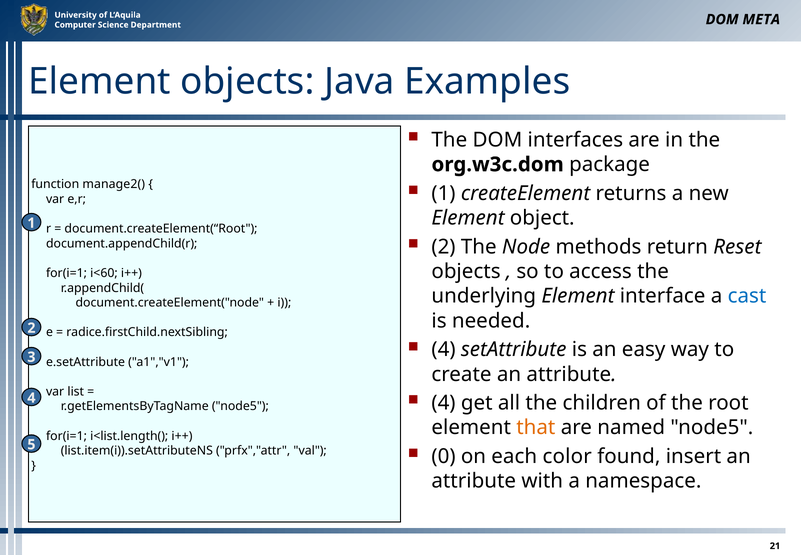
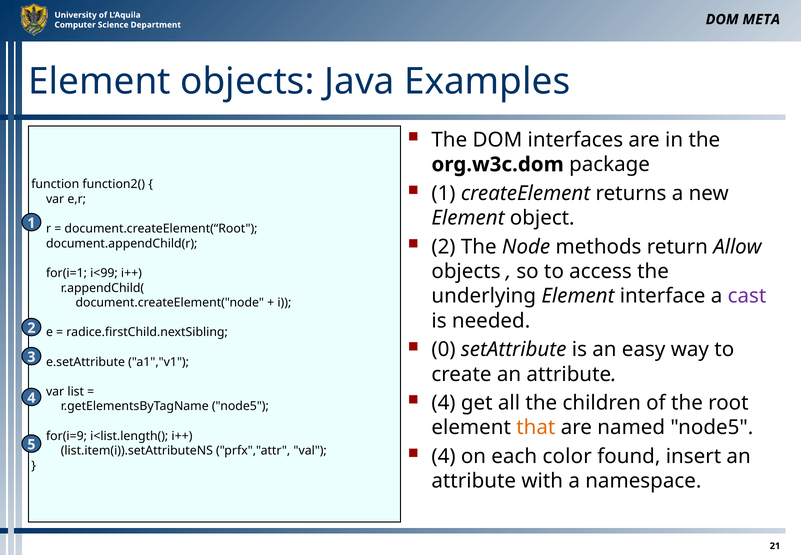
manage2(: manage2( -> function2(
Reset: Reset -> Allow
i<60: i<60 -> i<99
cast colour: blue -> purple
4 at (444, 349): 4 -> 0
for(i=1 at (66, 436): for(i=1 -> for(i=9
0 at (444, 456): 0 -> 4
